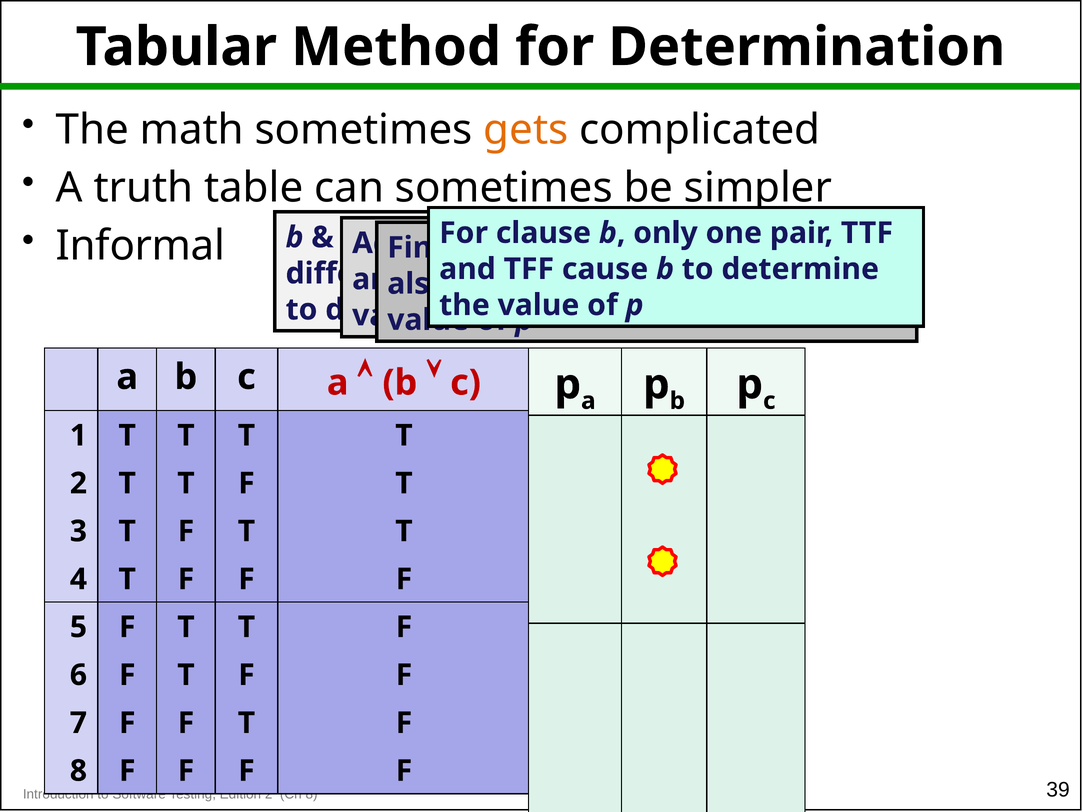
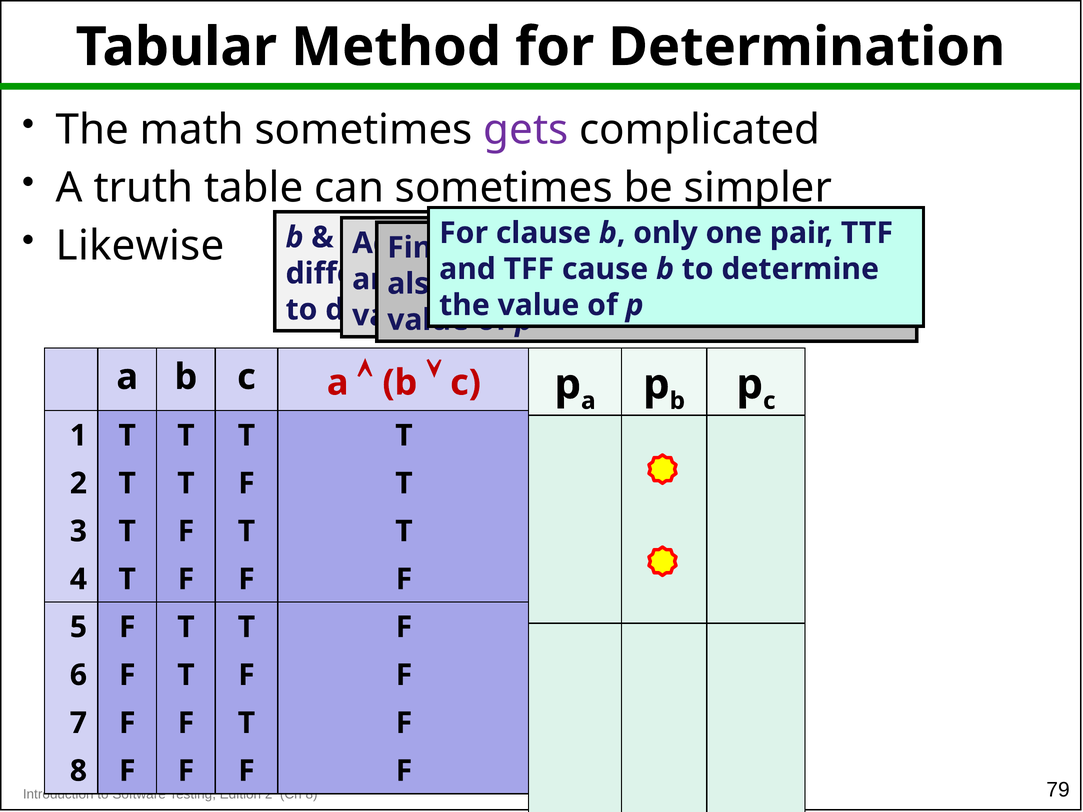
gets colour: orange -> purple
Informal: Informal -> Likewise
39: 39 -> 79
